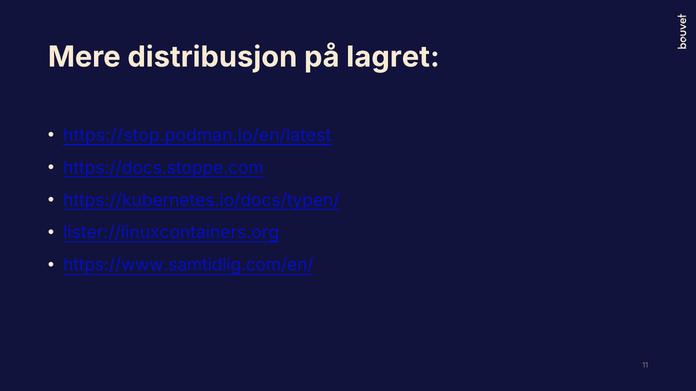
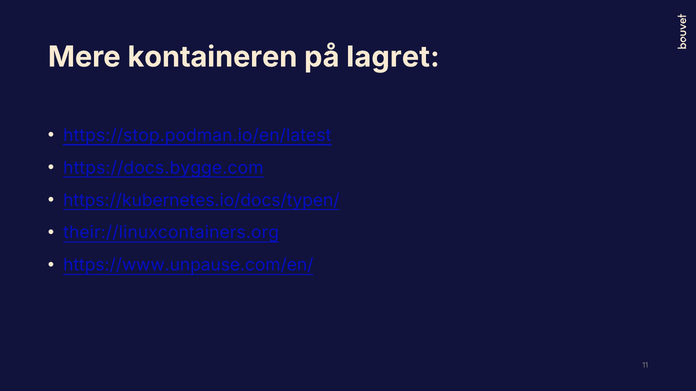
distribusjon: distribusjon -> kontaineren
https://docs.stoppe.com: https://docs.stoppe.com -> https://docs.bygge.com
lister://linuxcontainers.org: lister://linuxcontainers.org -> their://linuxcontainers.org
https://www.samtidlig.com/en/: https://www.samtidlig.com/en/ -> https://www.unpause.com/en/
